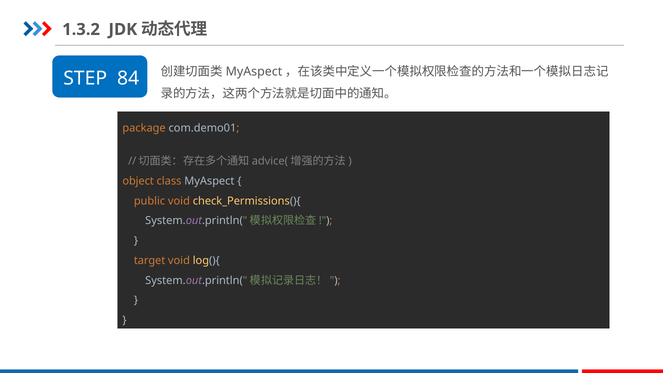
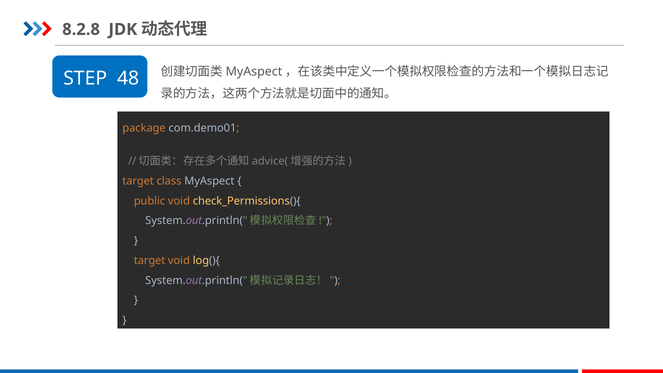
1.3.2: 1.3.2 -> 8.2.8
84: 84 -> 48
object at (138, 181): object -> target
